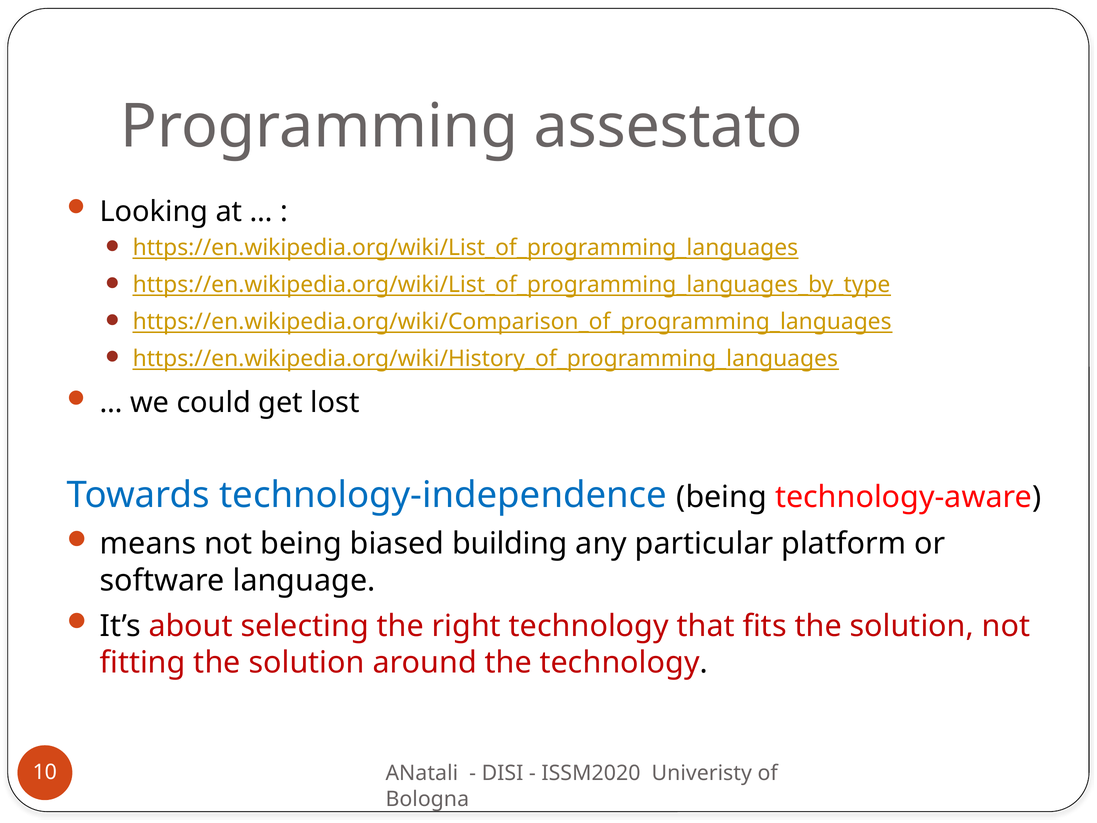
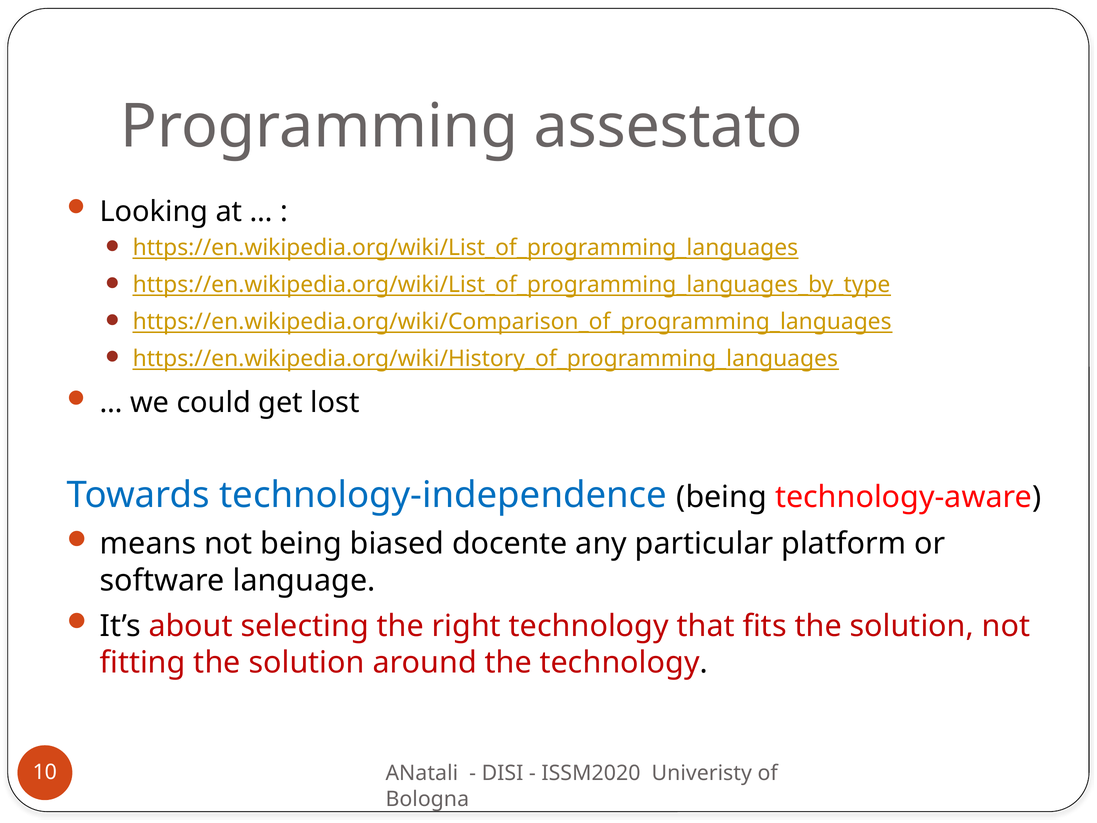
building: building -> docente
